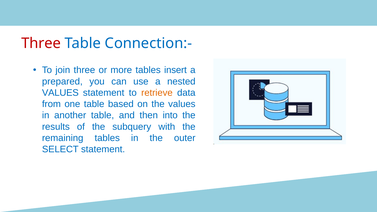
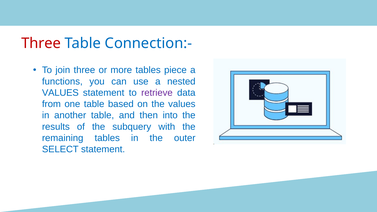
insert: insert -> piece
prepared: prepared -> functions
retrieve colour: orange -> purple
